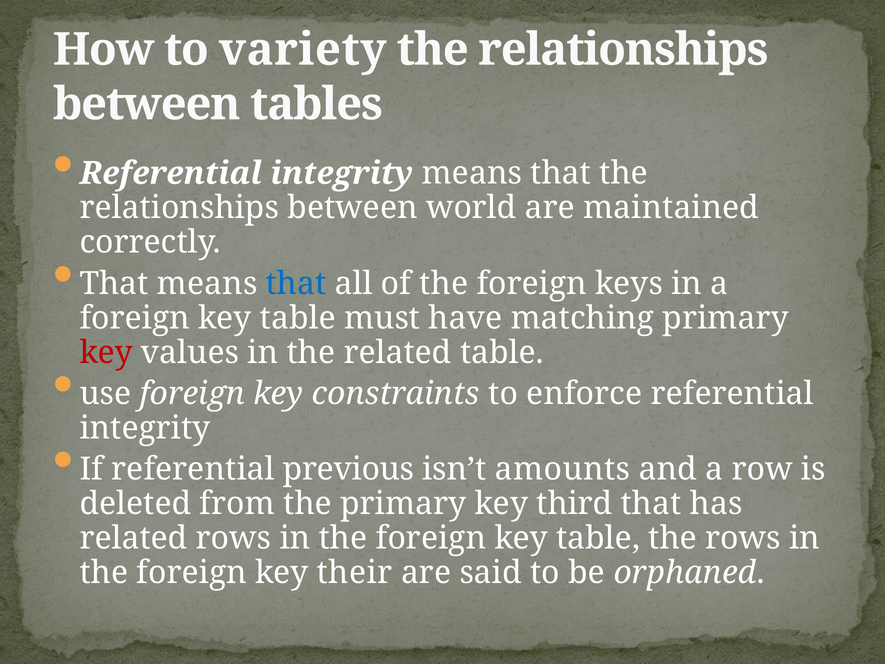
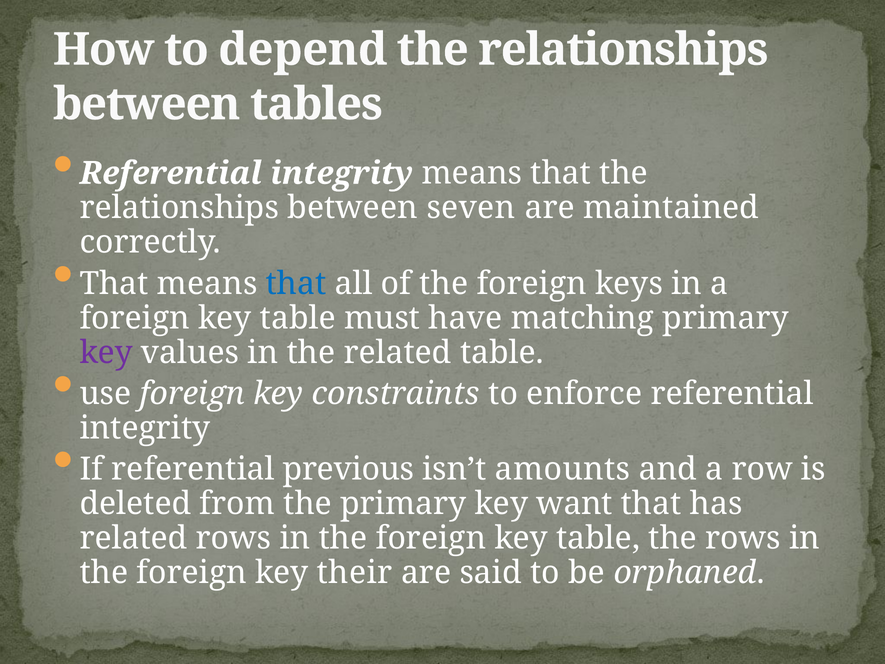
variety: variety -> depend
world: world -> seven
key at (106, 352) colour: red -> purple
third: third -> want
